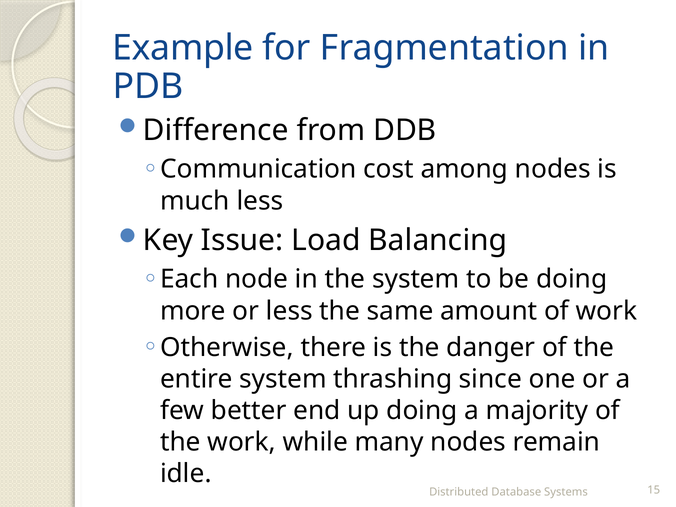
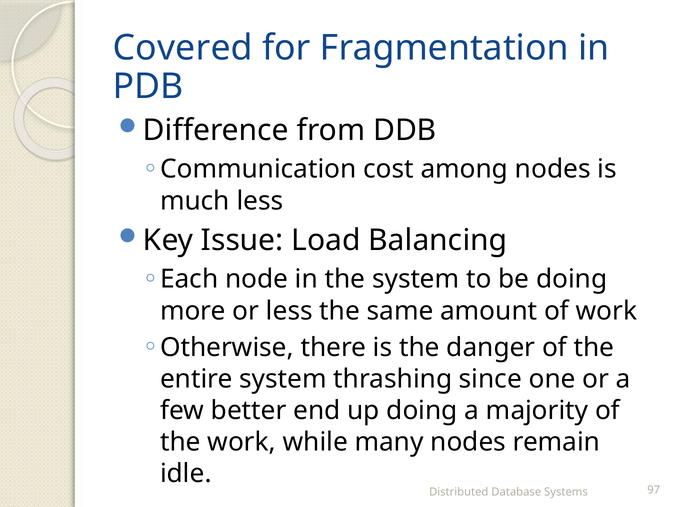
Example: Example -> Covered
15: 15 -> 97
